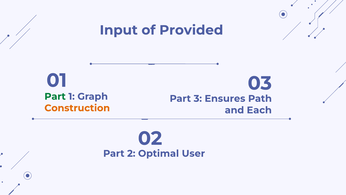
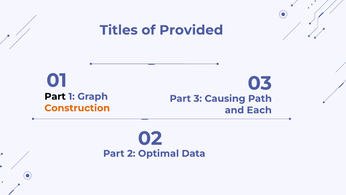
Input: Input -> Titles
Part at (55, 96) colour: green -> black
Ensures: Ensures -> Causing
User: User -> Data
